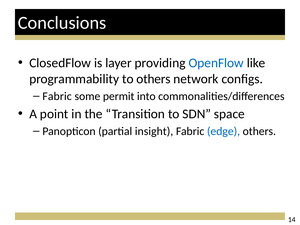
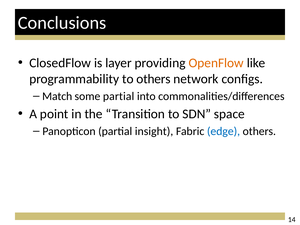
OpenFlow colour: blue -> orange
Fabric at (57, 96): Fabric -> Match
some permit: permit -> partial
